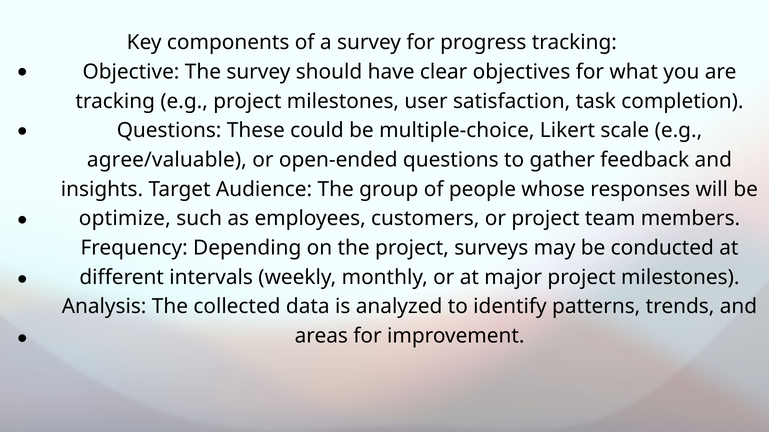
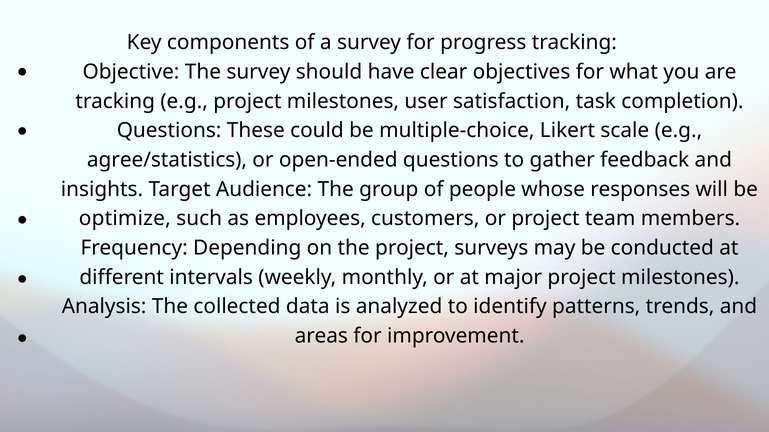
agree/valuable: agree/valuable -> agree/statistics
